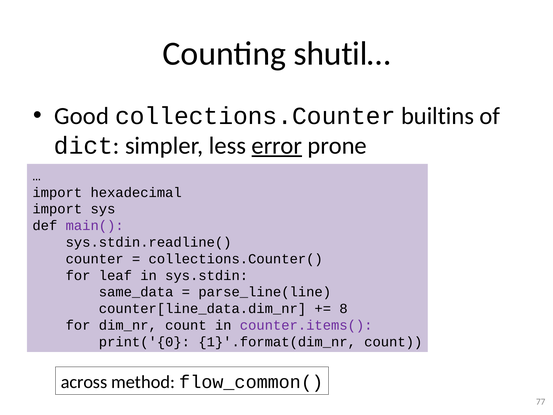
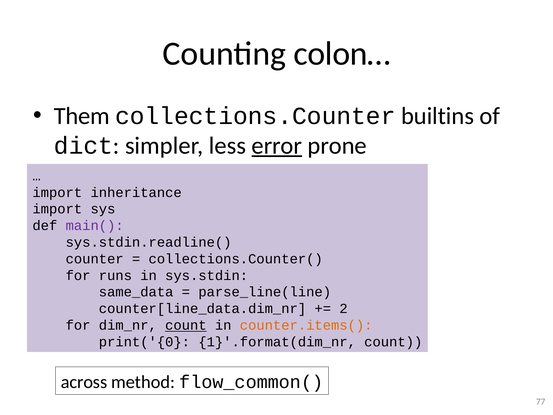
shutil…: shutil… -> colon…
Good: Good -> Them
hexadecimal: hexadecimal -> inheritance
leaf: leaf -> runs
8: 8 -> 2
count at (186, 325) underline: none -> present
counter.items( colour: purple -> orange
